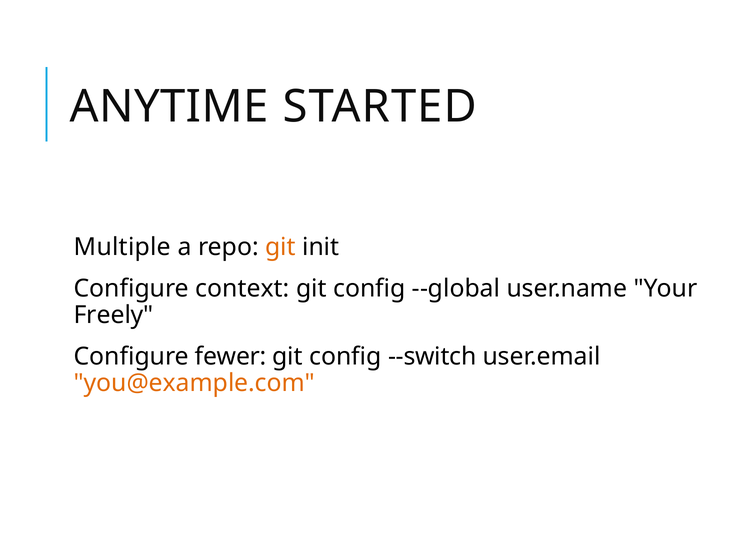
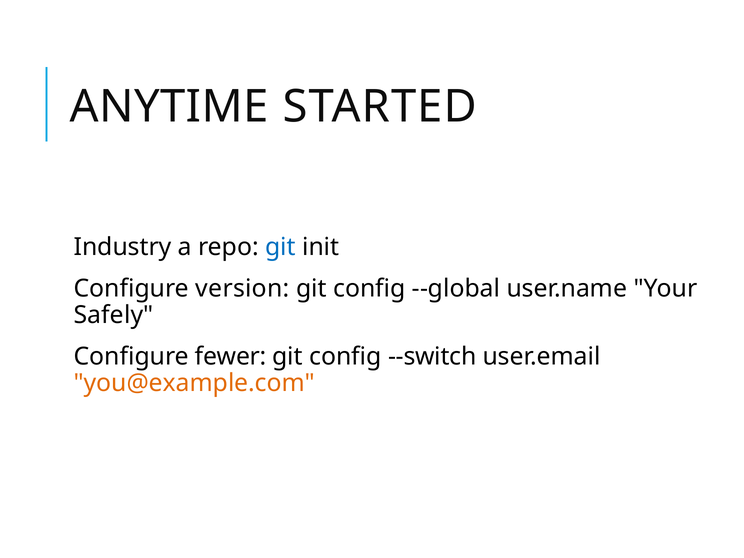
Multiple: Multiple -> Industry
git at (281, 247) colour: orange -> blue
context: context -> version
Freely: Freely -> Safely
